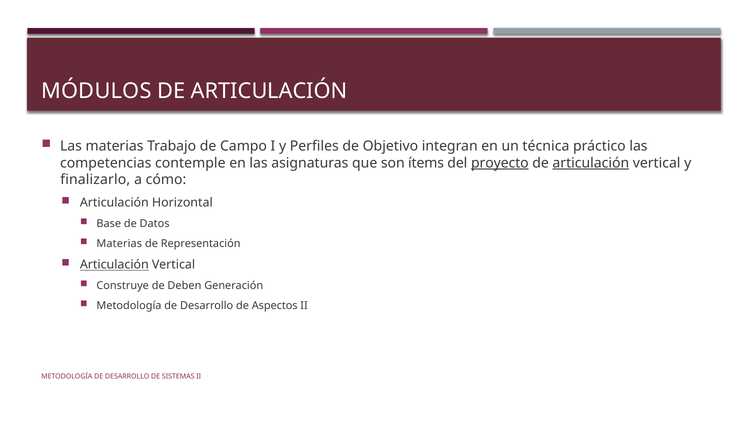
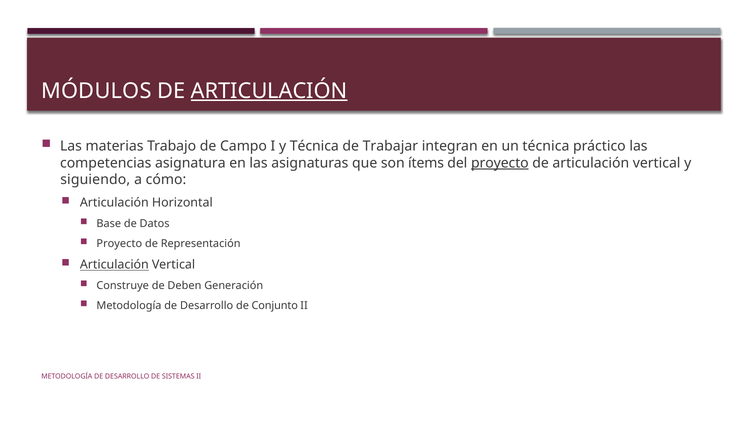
ARTICULACIÓN at (269, 91) underline: none -> present
y Perfiles: Perfiles -> Técnica
Objetivo: Objetivo -> Trabajar
contemple: contemple -> asignatura
articulación at (591, 163) underline: present -> none
finalizarlo: finalizarlo -> siguiendo
Materias at (119, 243): Materias -> Proyecto
Aspectos: Aspectos -> Conjunto
